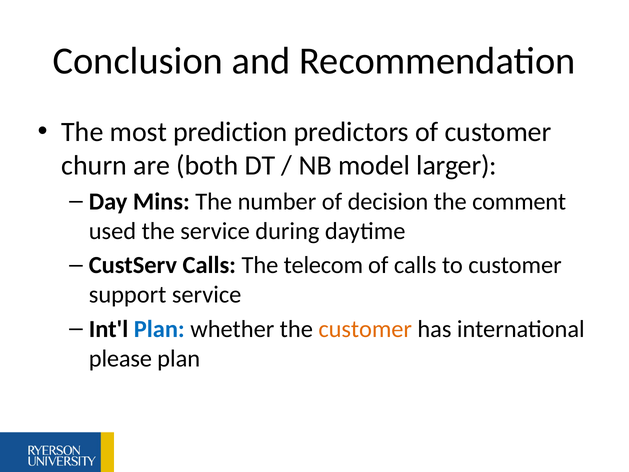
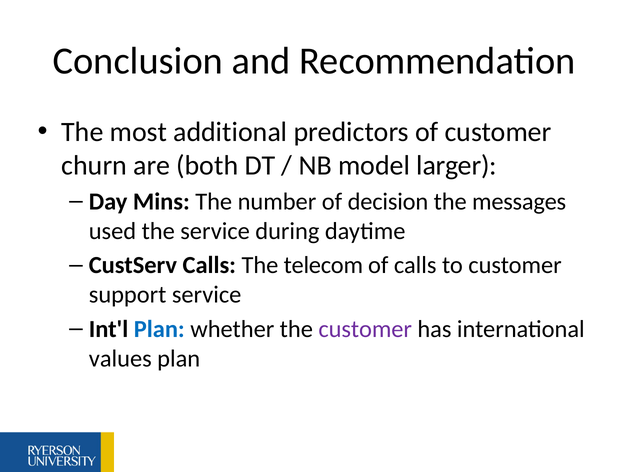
prediction: prediction -> additional
comment: comment -> messages
customer at (365, 329) colour: orange -> purple
please: please -> values
